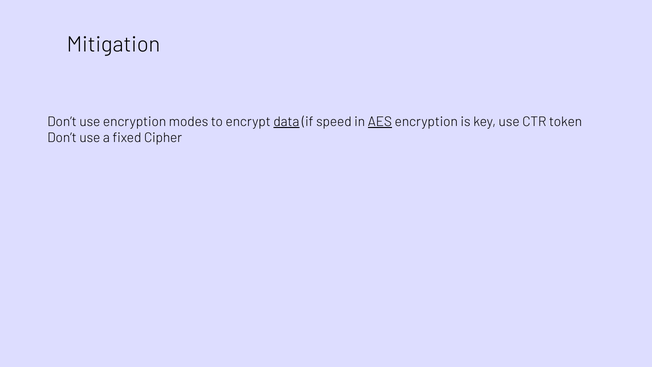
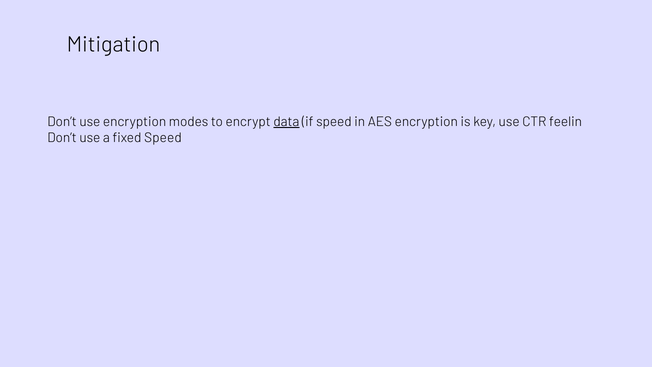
AES underline: present -> none
token: token -> feelin
fixed Cipher: Cipher -> Speed
